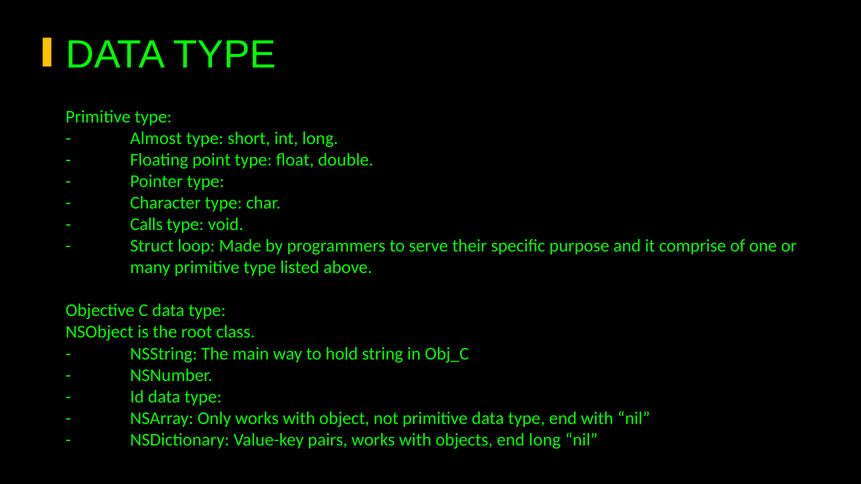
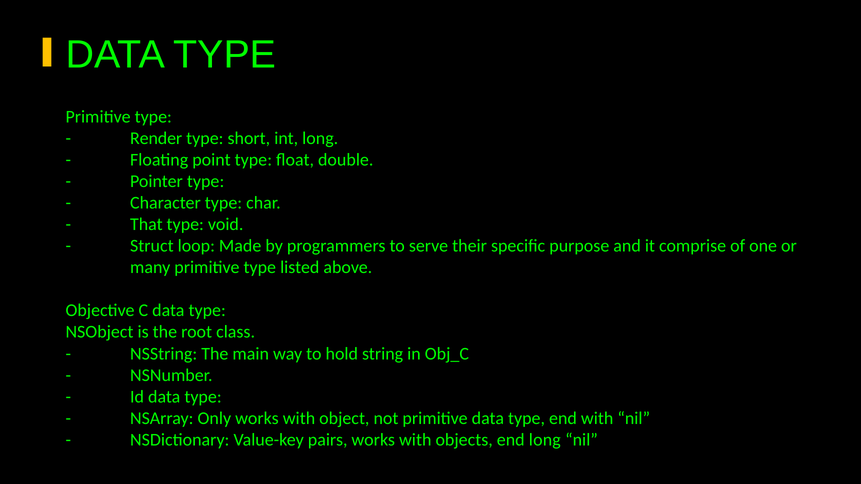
Almost: Almost -> Render
Calls: Calls -> That
